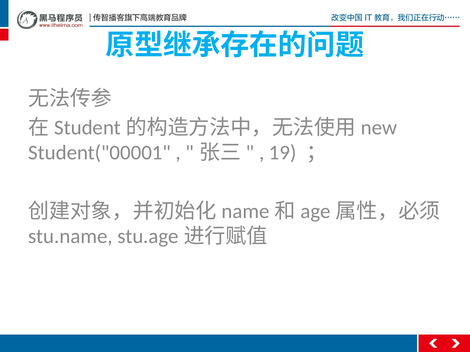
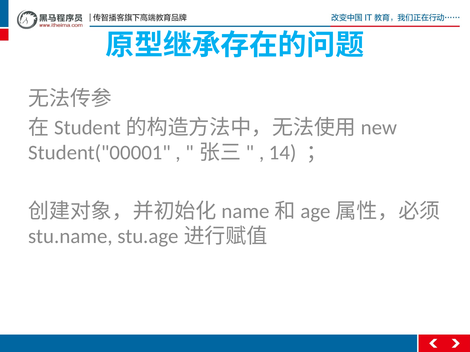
19: 19 -> 14
